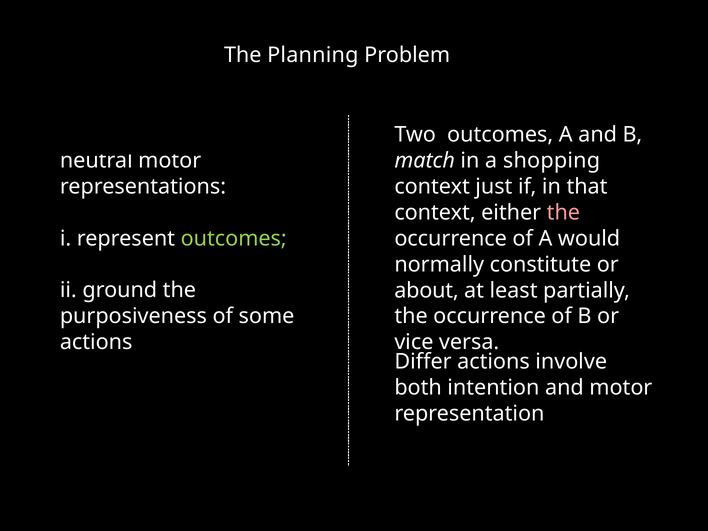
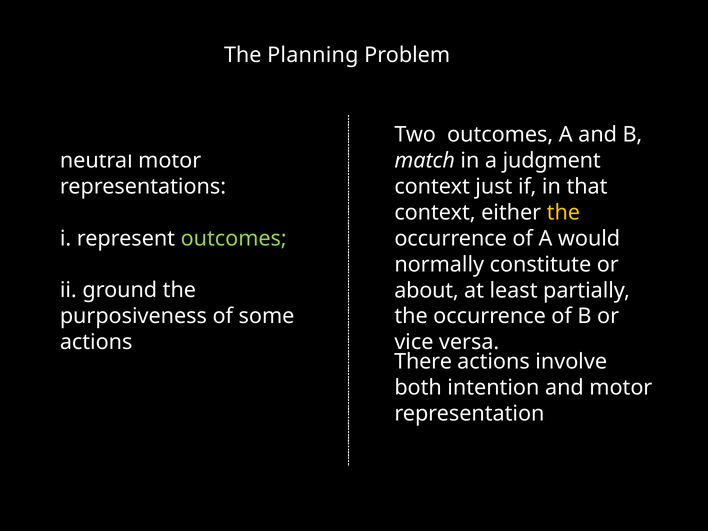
shopping: shopping -> judgment
the at (563, 213) colour: pink -> yellow
Differ: Differ -> There
